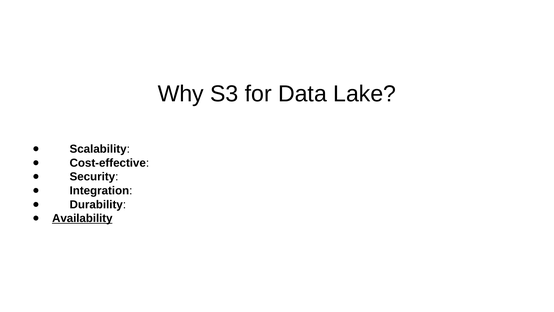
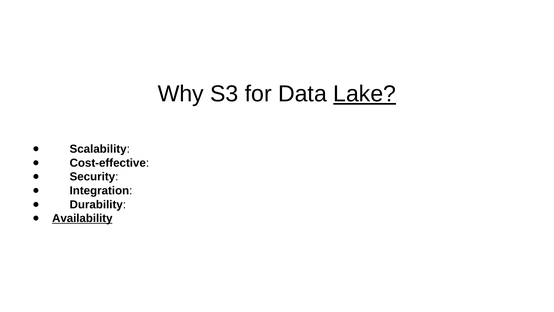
Lake underline: none -> present
